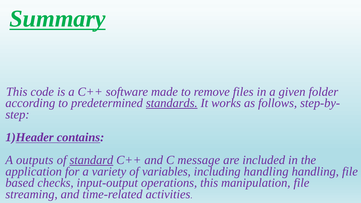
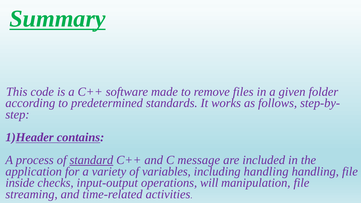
standards underline: present -> none
outputs: outputs -> process
based: based -> inside
operations this: this -> will
